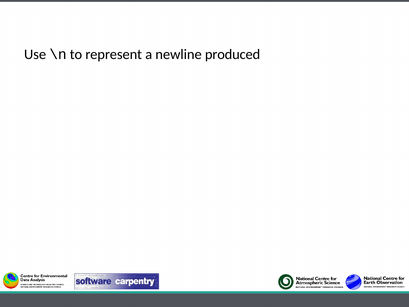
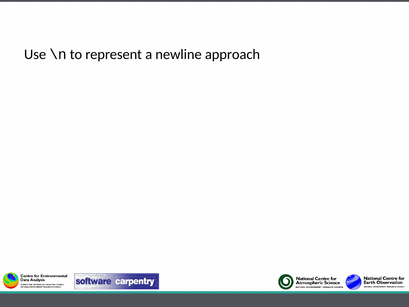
produced: produced -> approach
